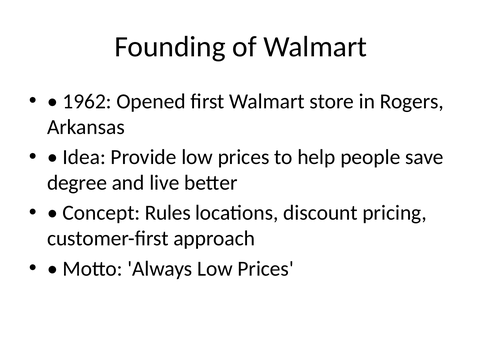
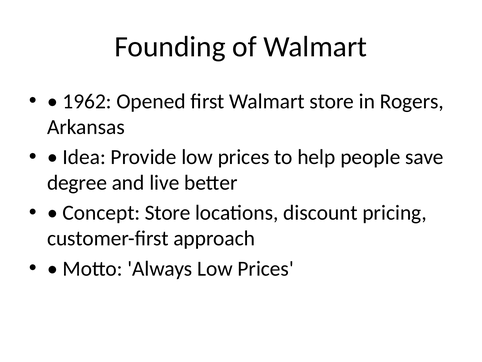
Concept Rules: Rules -> Store
